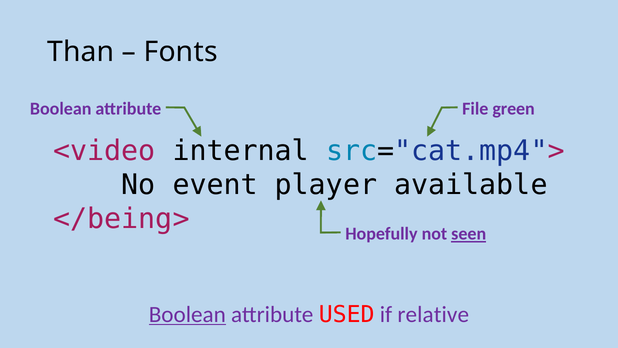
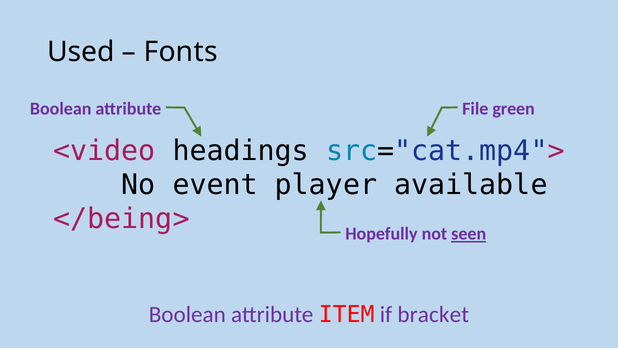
Than: Than -> Used
internal: internal -> headings
Boolean at (187, 314) underline: present -> none
USED: USED -> ITEM
relative: relative -> bracket
